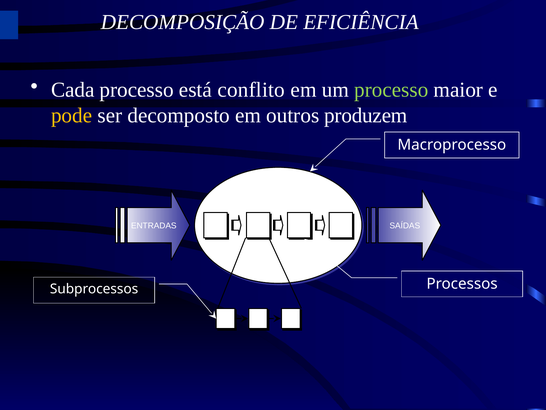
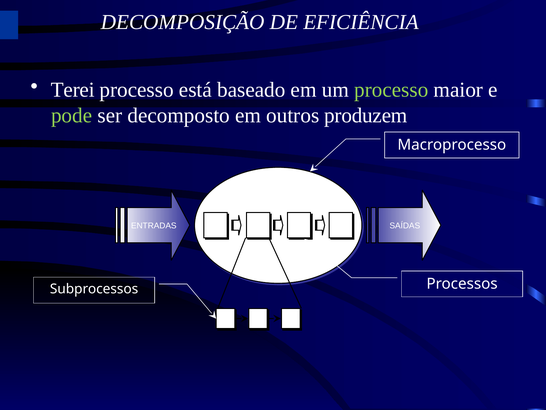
Cada: Cada -> Terei
conflito: conflito -> baseado
pode colour: yellow -> light green
